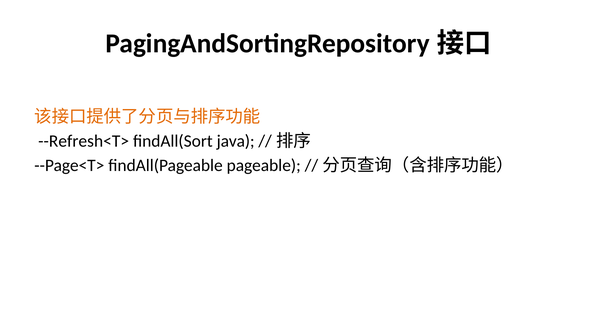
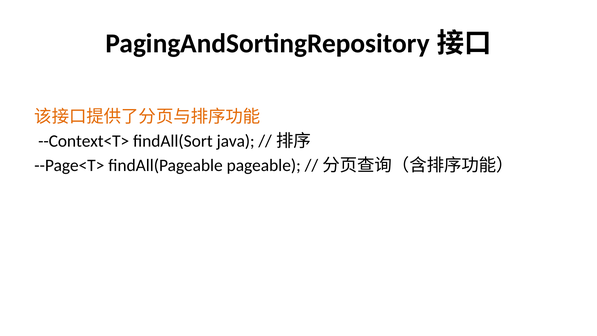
--Refresh<T>: --Refresh<T> -> --Context<T>
